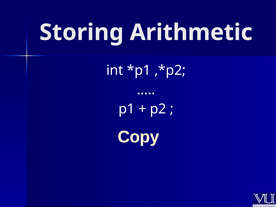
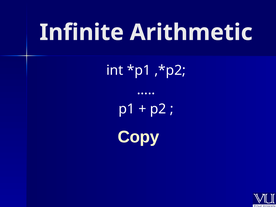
Storing: Storing -> Infinite
